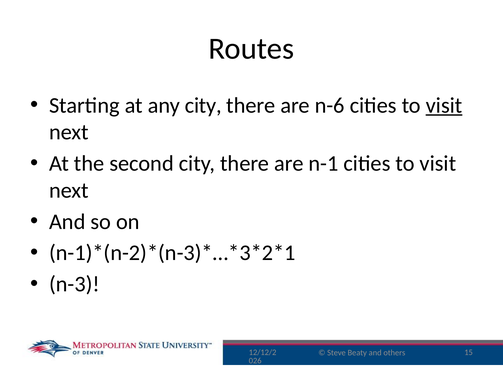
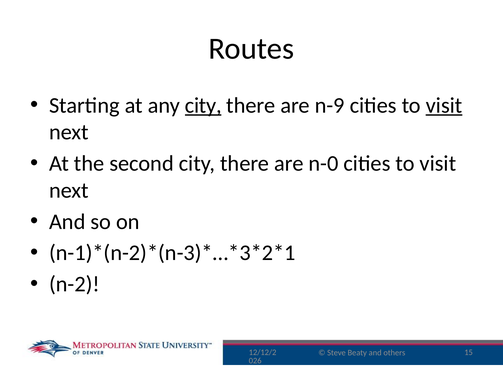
city at (203, 106) underline: none -> present
n-6: n-6 -> n-9
n-1: n-1 -> n-0
n-3: n-3 -> n-2
